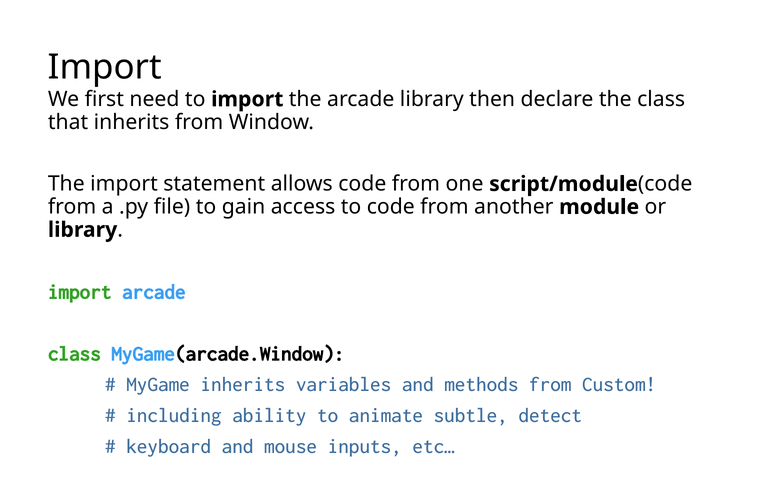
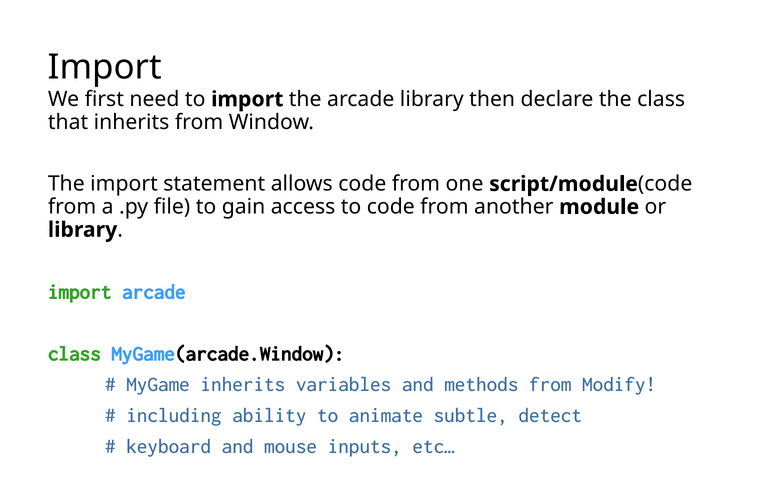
Custom: Custom -> Modify
